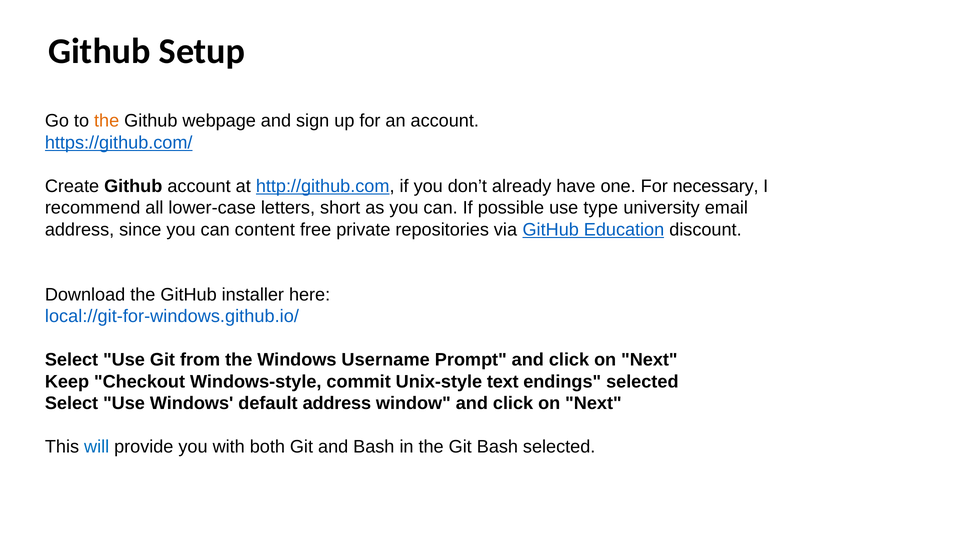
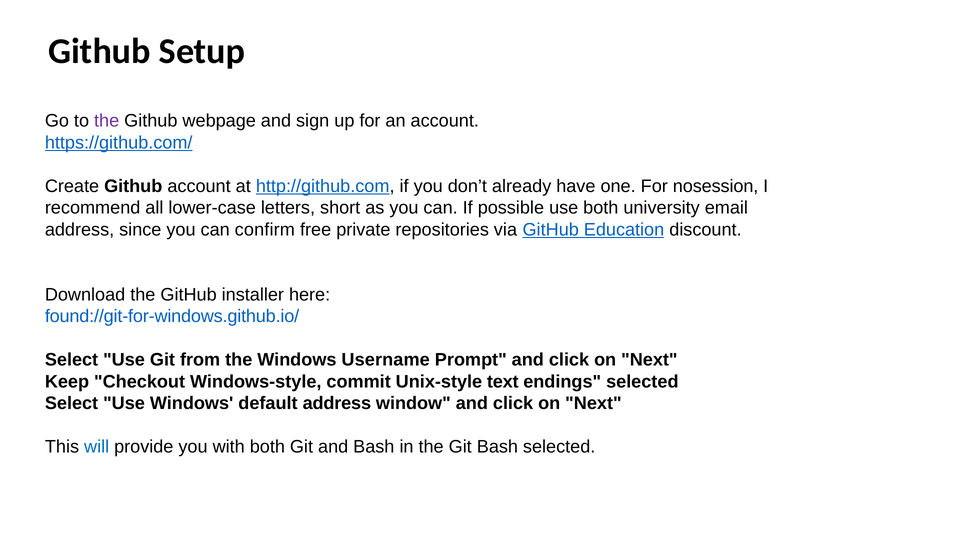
the at (107, 121) colour: orange -> purple
necessary: necessary -> nosession
use type: type -> both
content: content -> confirm
local://git-for-windows.github.io/: local://git-for-windows.github.io/ -> found://git-for-windows.github.io/
